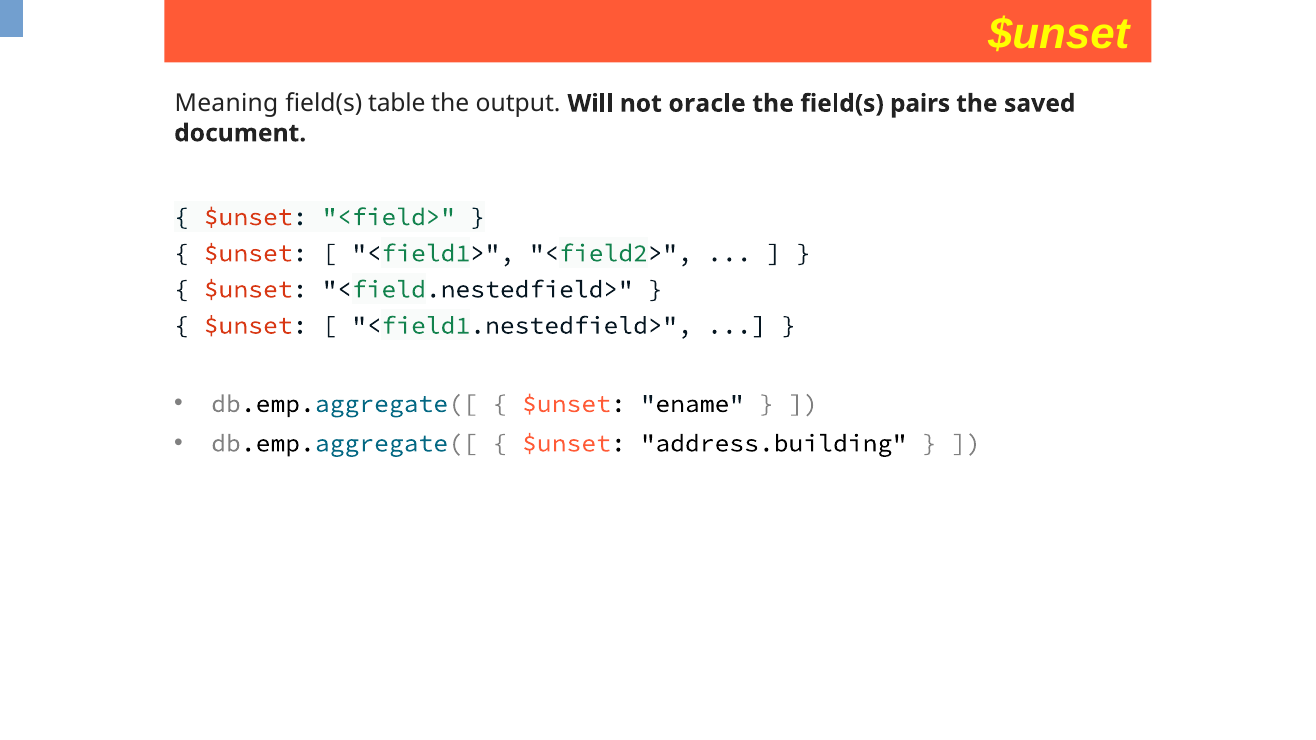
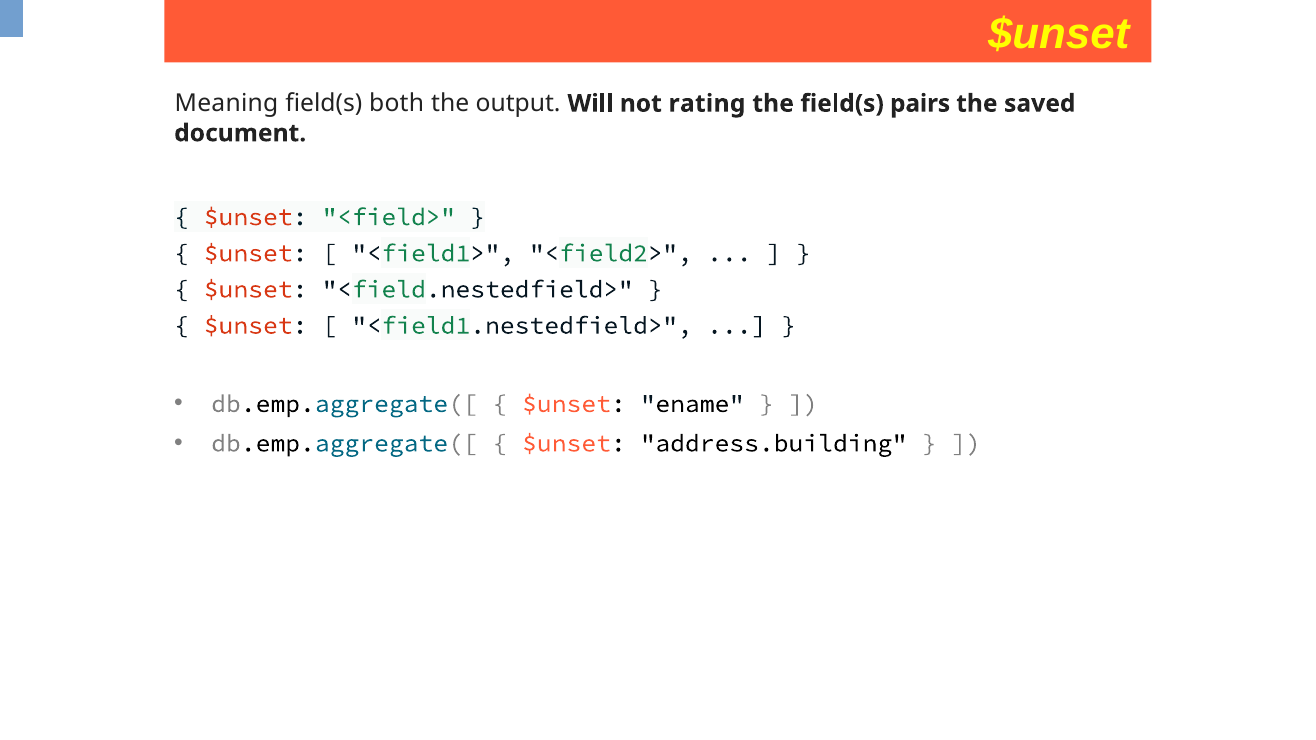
table: table -> both
oracle: oracle -> rating
